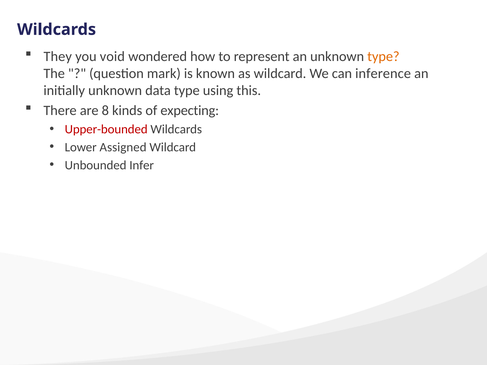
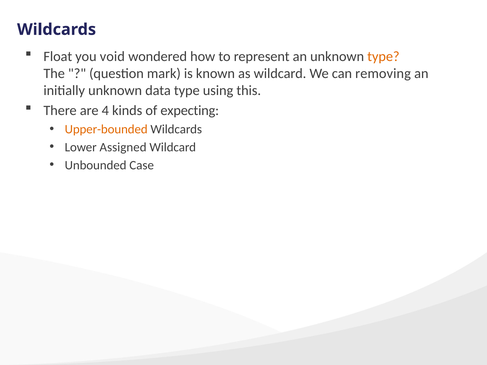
They: They -> Float
inference: inference -> removing
8: 8 -> 4
Upper-bounded colour: red -> orange
Infer: Infer -> Case
